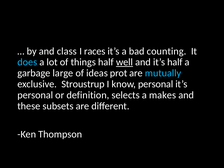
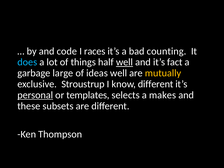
class: class -> code
it’s half: half -> fact
ideas prot: prot -> well
mutually colour: light blue -> yellow
know personal: personal -> different
personal at (35, 95) underline: none -> present
definition: definition -> templates
